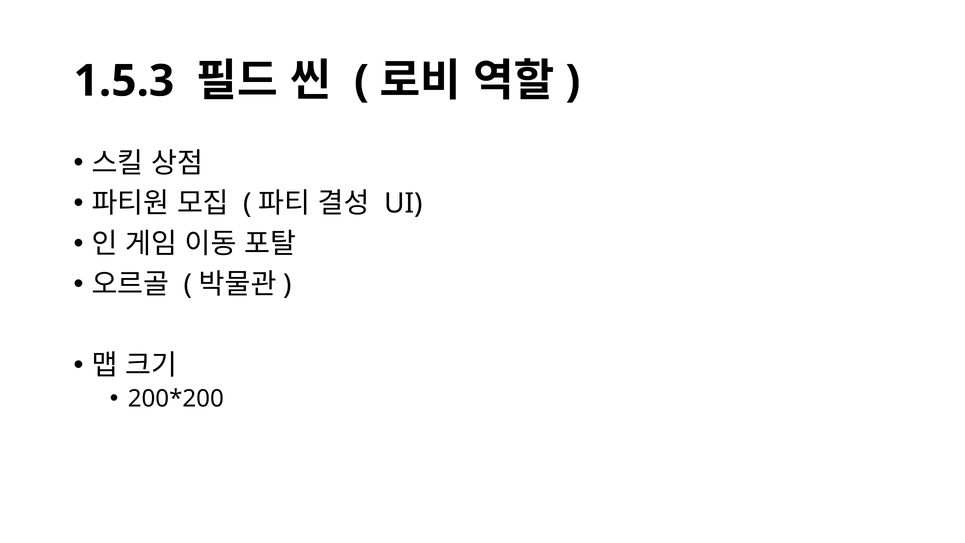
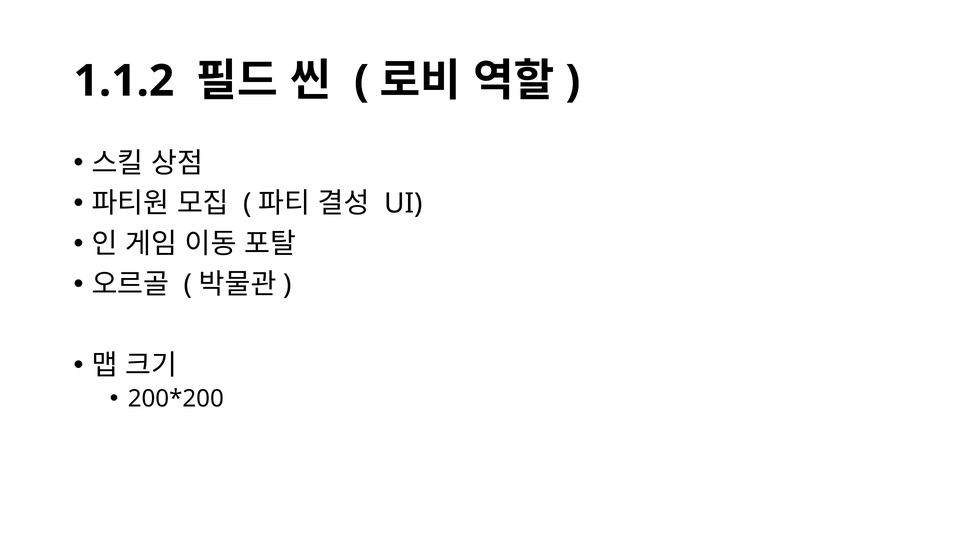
1.5.3: 1.5.3 -> 1.1.2
